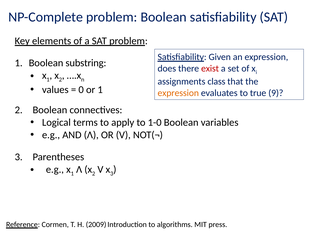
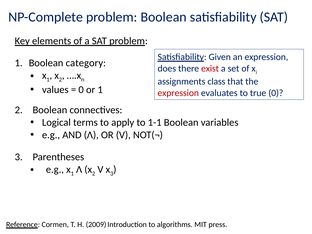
substring: substring -> category
expression at (178, 93) colour: orange -> red
true 9: 9 -> 0
1-0: 1-0 -> 1-1
